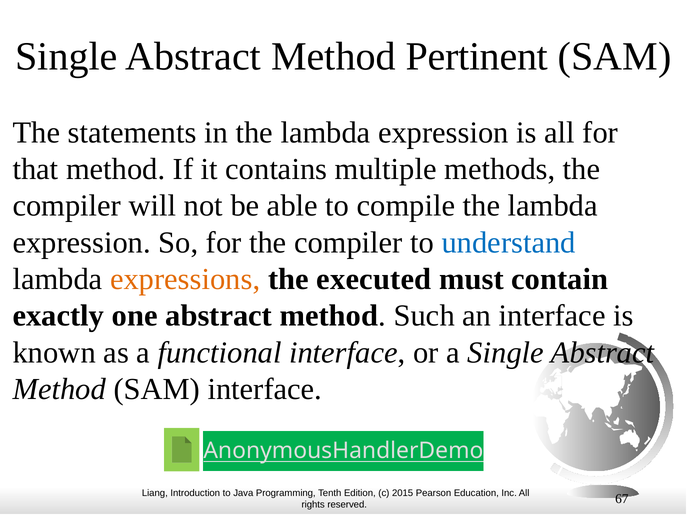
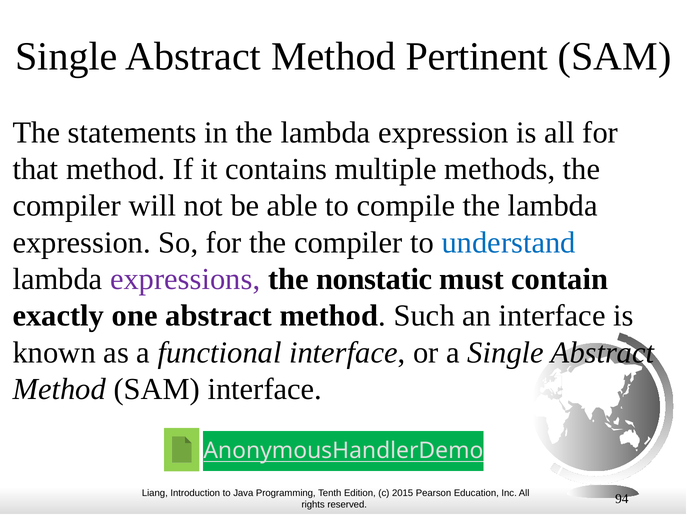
expressions colour: orange -> purple
executed: executed -> nonstatic
67: 67 -> 94
